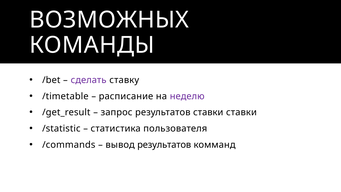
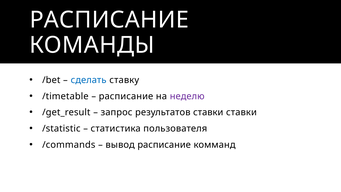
ВОЗМОЖНЫХ at (109, 20): ВОЗМОЖНЫХ -> РАСПИСАНИЕ
сделать colour: purple -> blue
вывод результатов: результатов -> расписание
